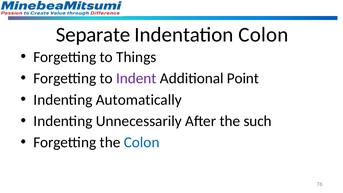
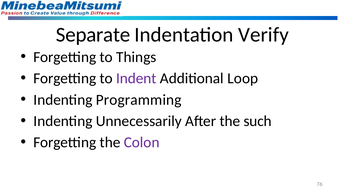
Indentation Colon: Colon -> Verify
Point: Point -> Loop
Automatically: Automatically -> Programming
Colon at (142, 142) colour: blue -> purple
